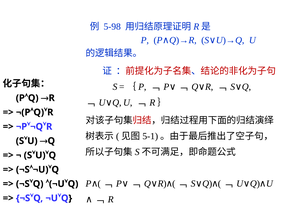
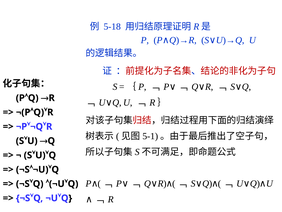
5-98: 5-98 -> 5-18
